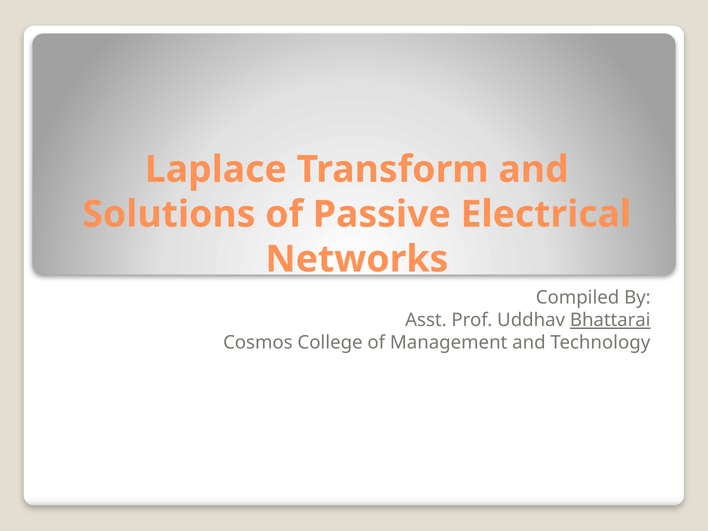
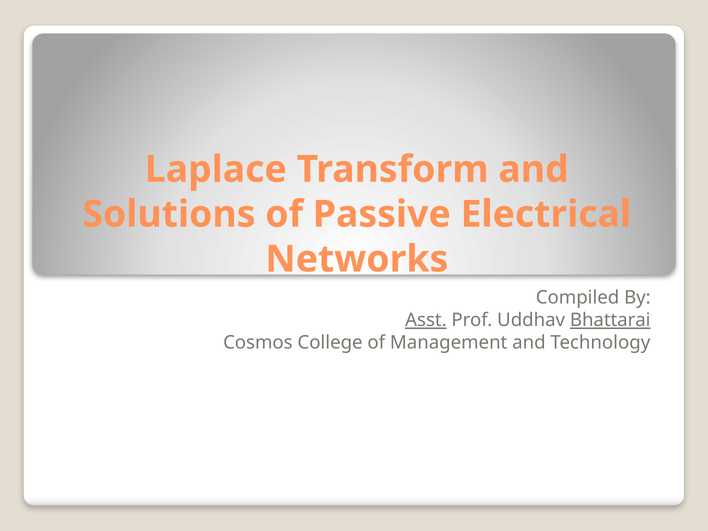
Asst underline: none -> present
